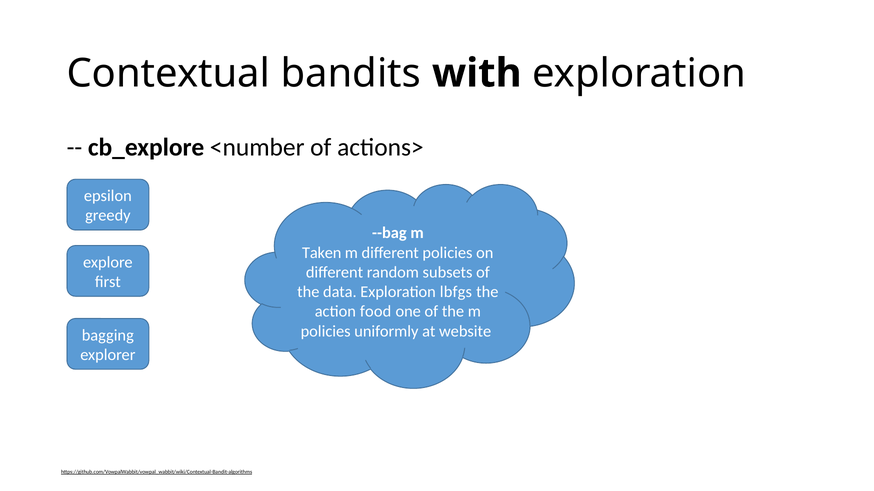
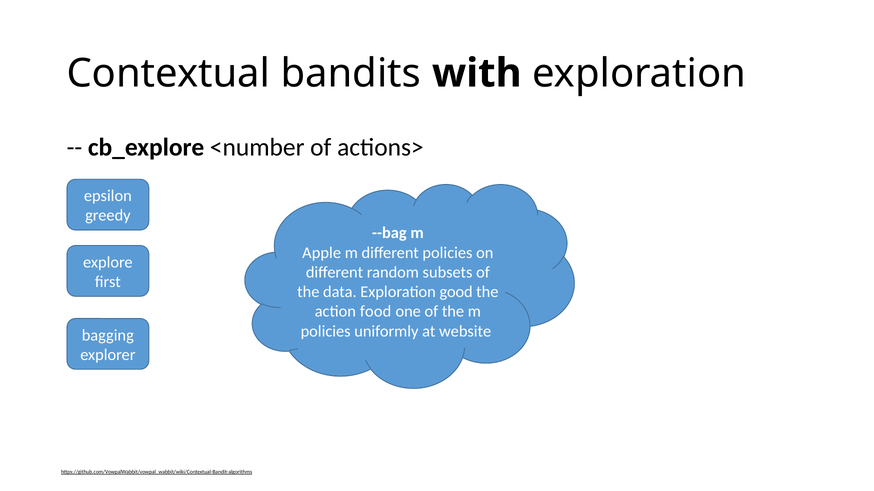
Taken: Taken -> Apple
lbfgs: lbfgs -> good
